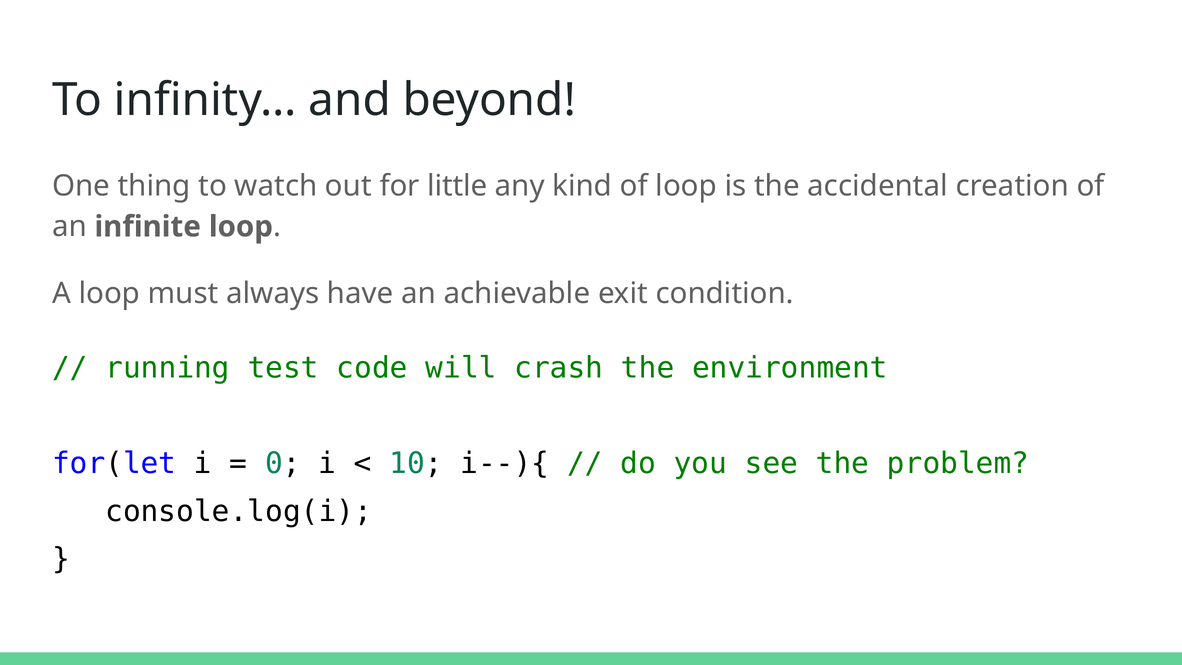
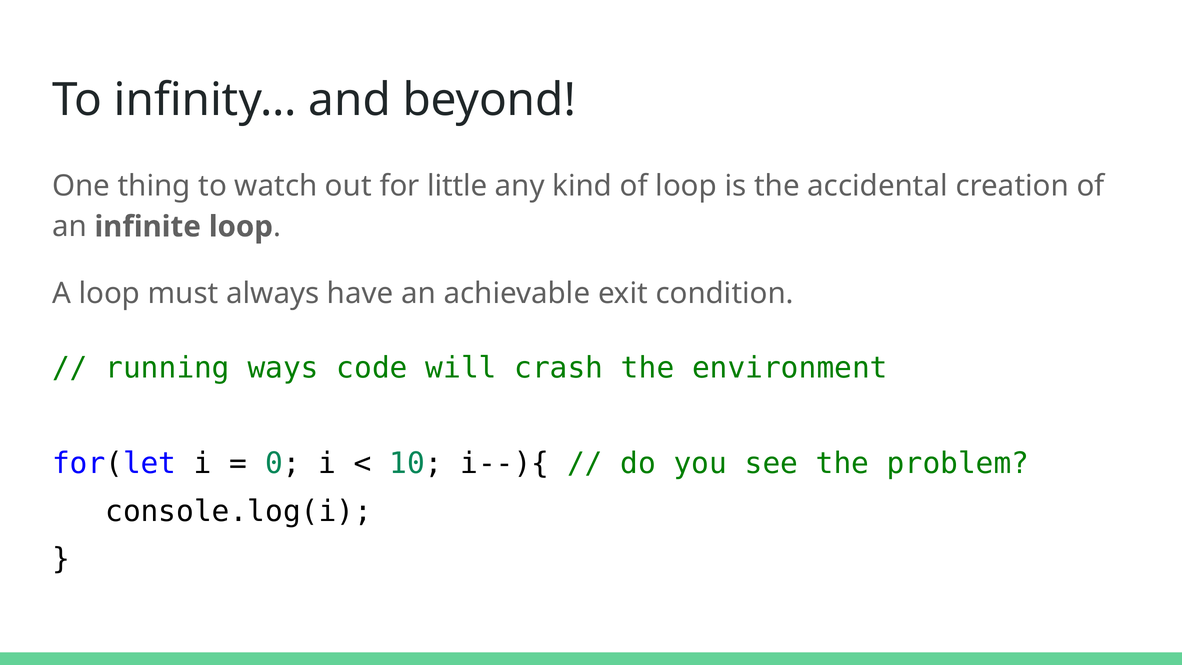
test: test -> ways
